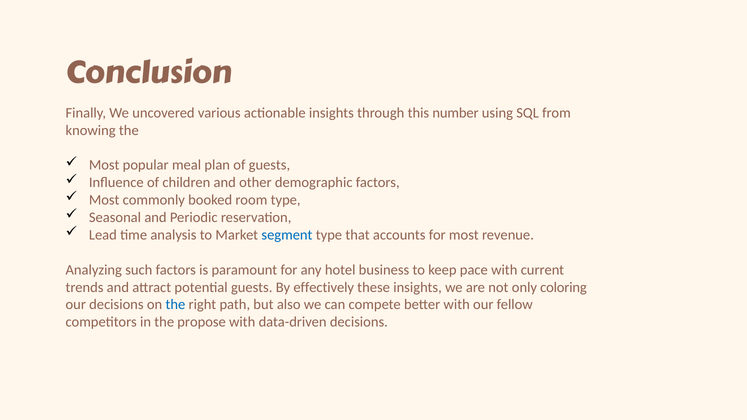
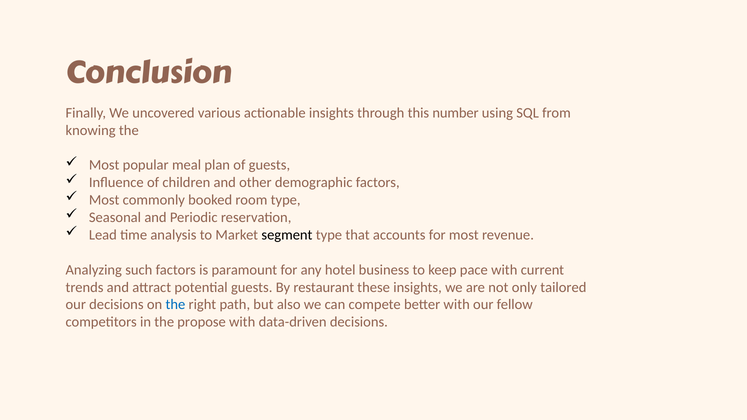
segment colour: blue -> black
effectively: effectively -> restaurant
coloring: coloring -> tailored
